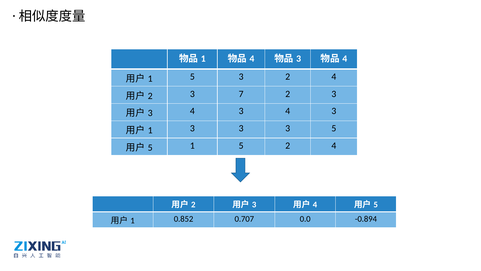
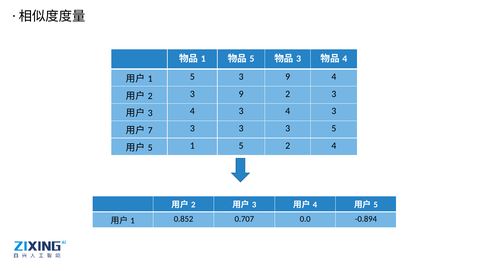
4 at (252, 59): 4 -> 5
5 3 2: 2 -> 9
2 3 7: 7 -> 9
1 at (150, 130): 1 -> 7
